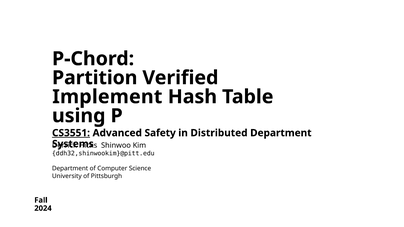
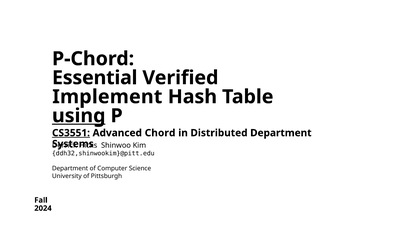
Partition: Partition -> Essential
using underline: none -> present
Safety: Safety -> Chord
